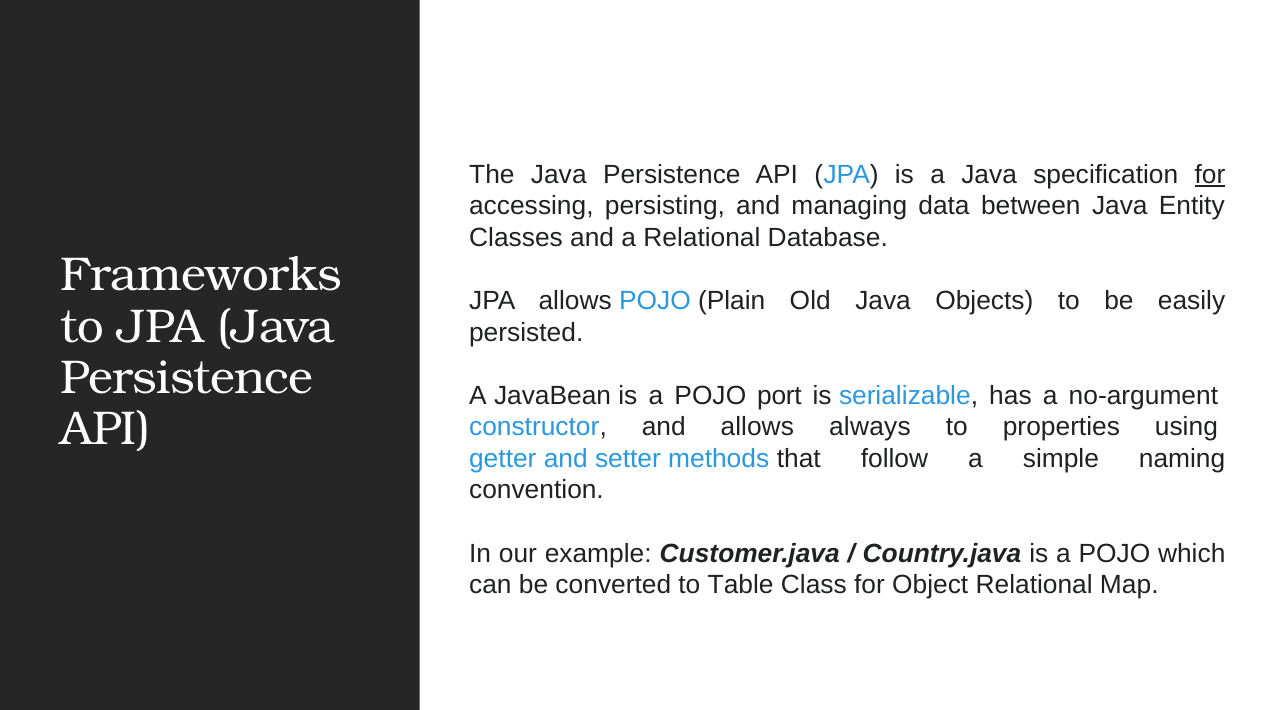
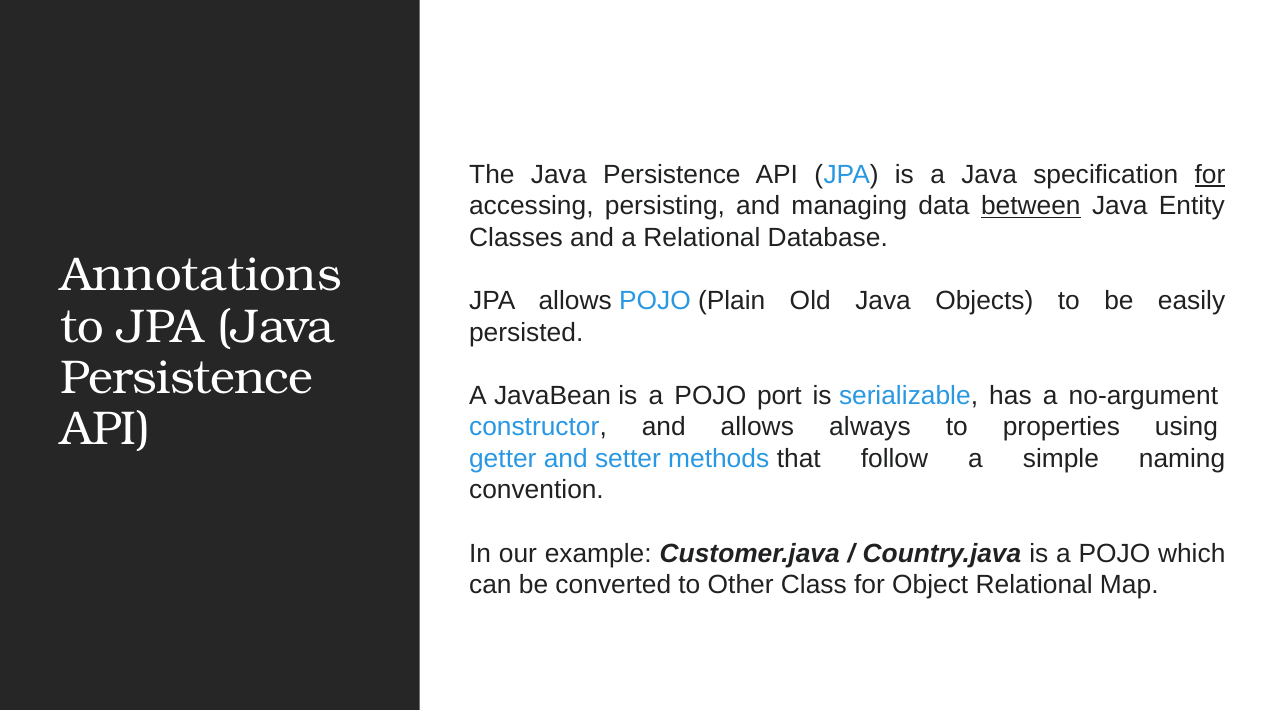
between underline: none -> present
Frameworks: Frameworks -> Annotations
Table: Table -> Other
